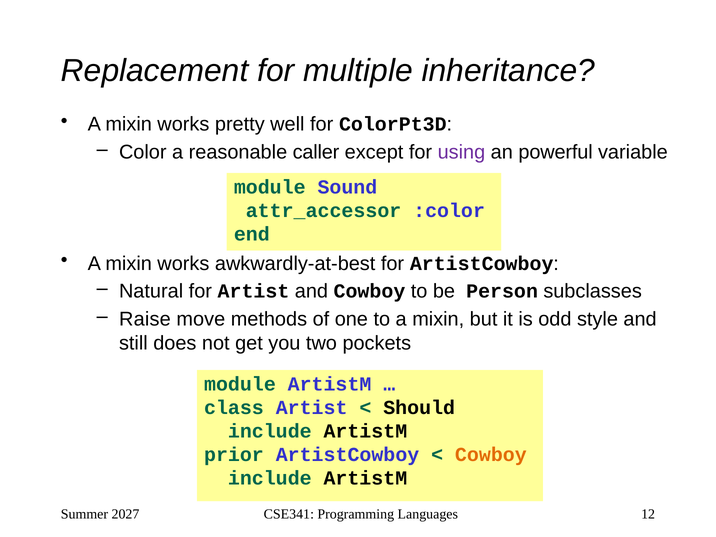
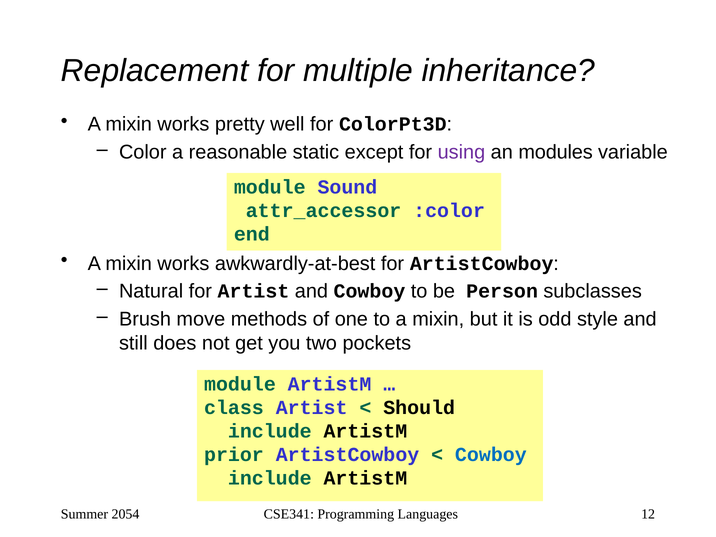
caller: caller -> static
powerful: powerful -> modules
Raise: Raise -> Brush
Cowboy at (491, 455) colour: orange -> blue
2027: 2027 -> 2054
